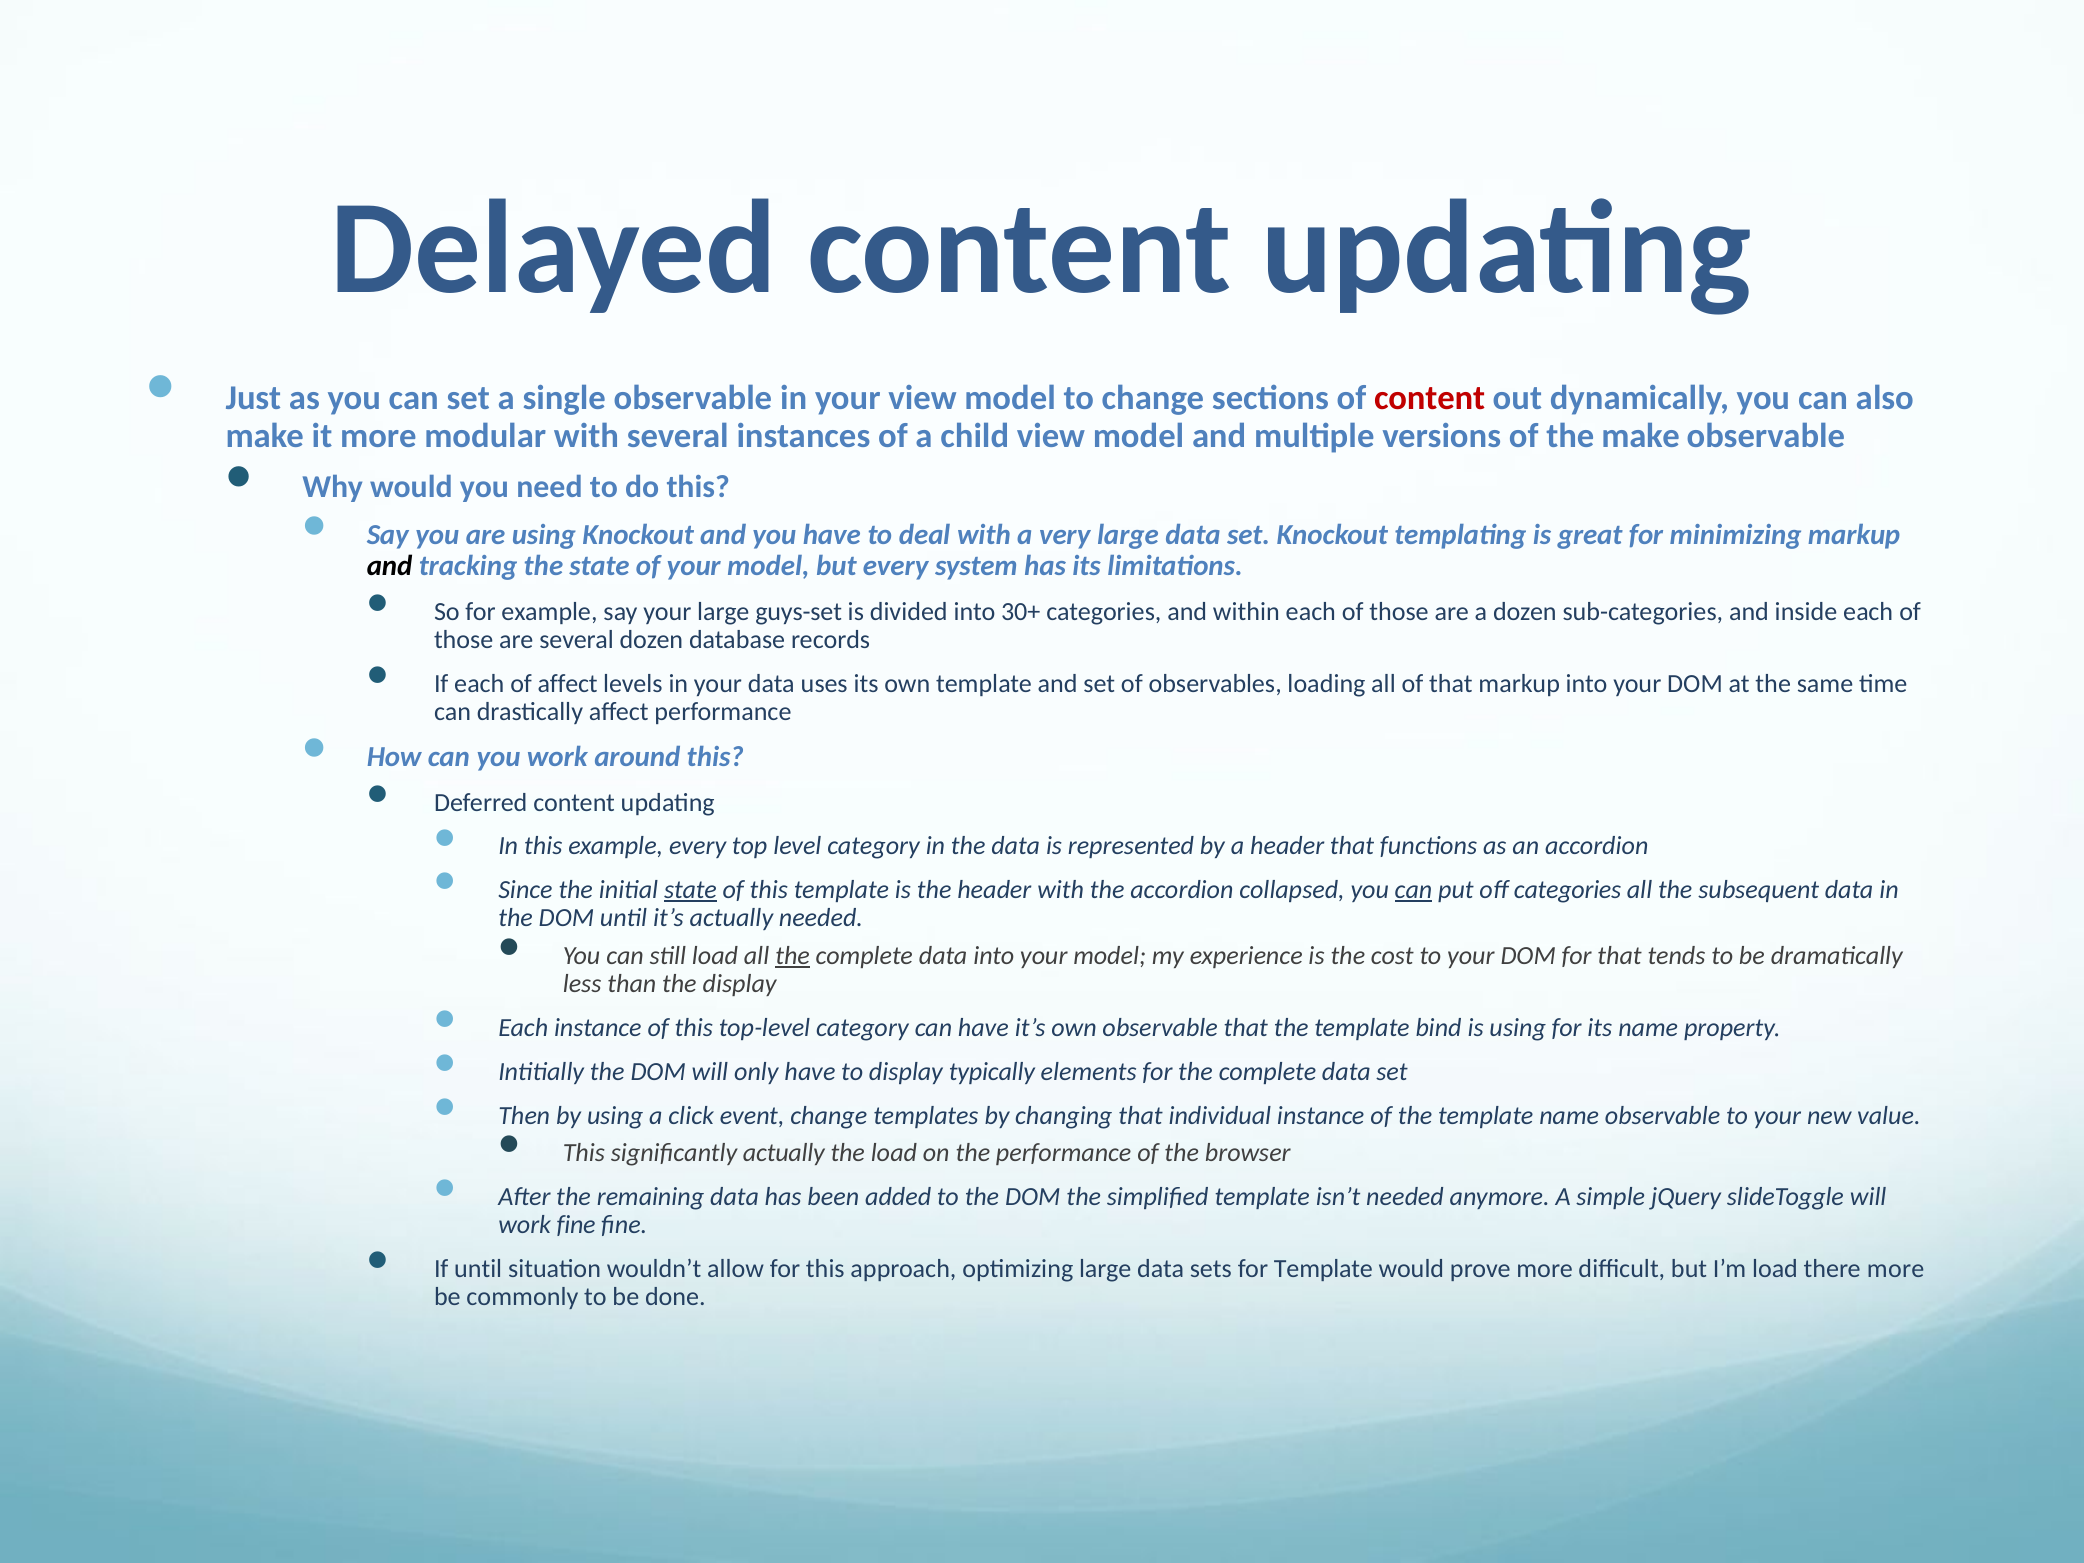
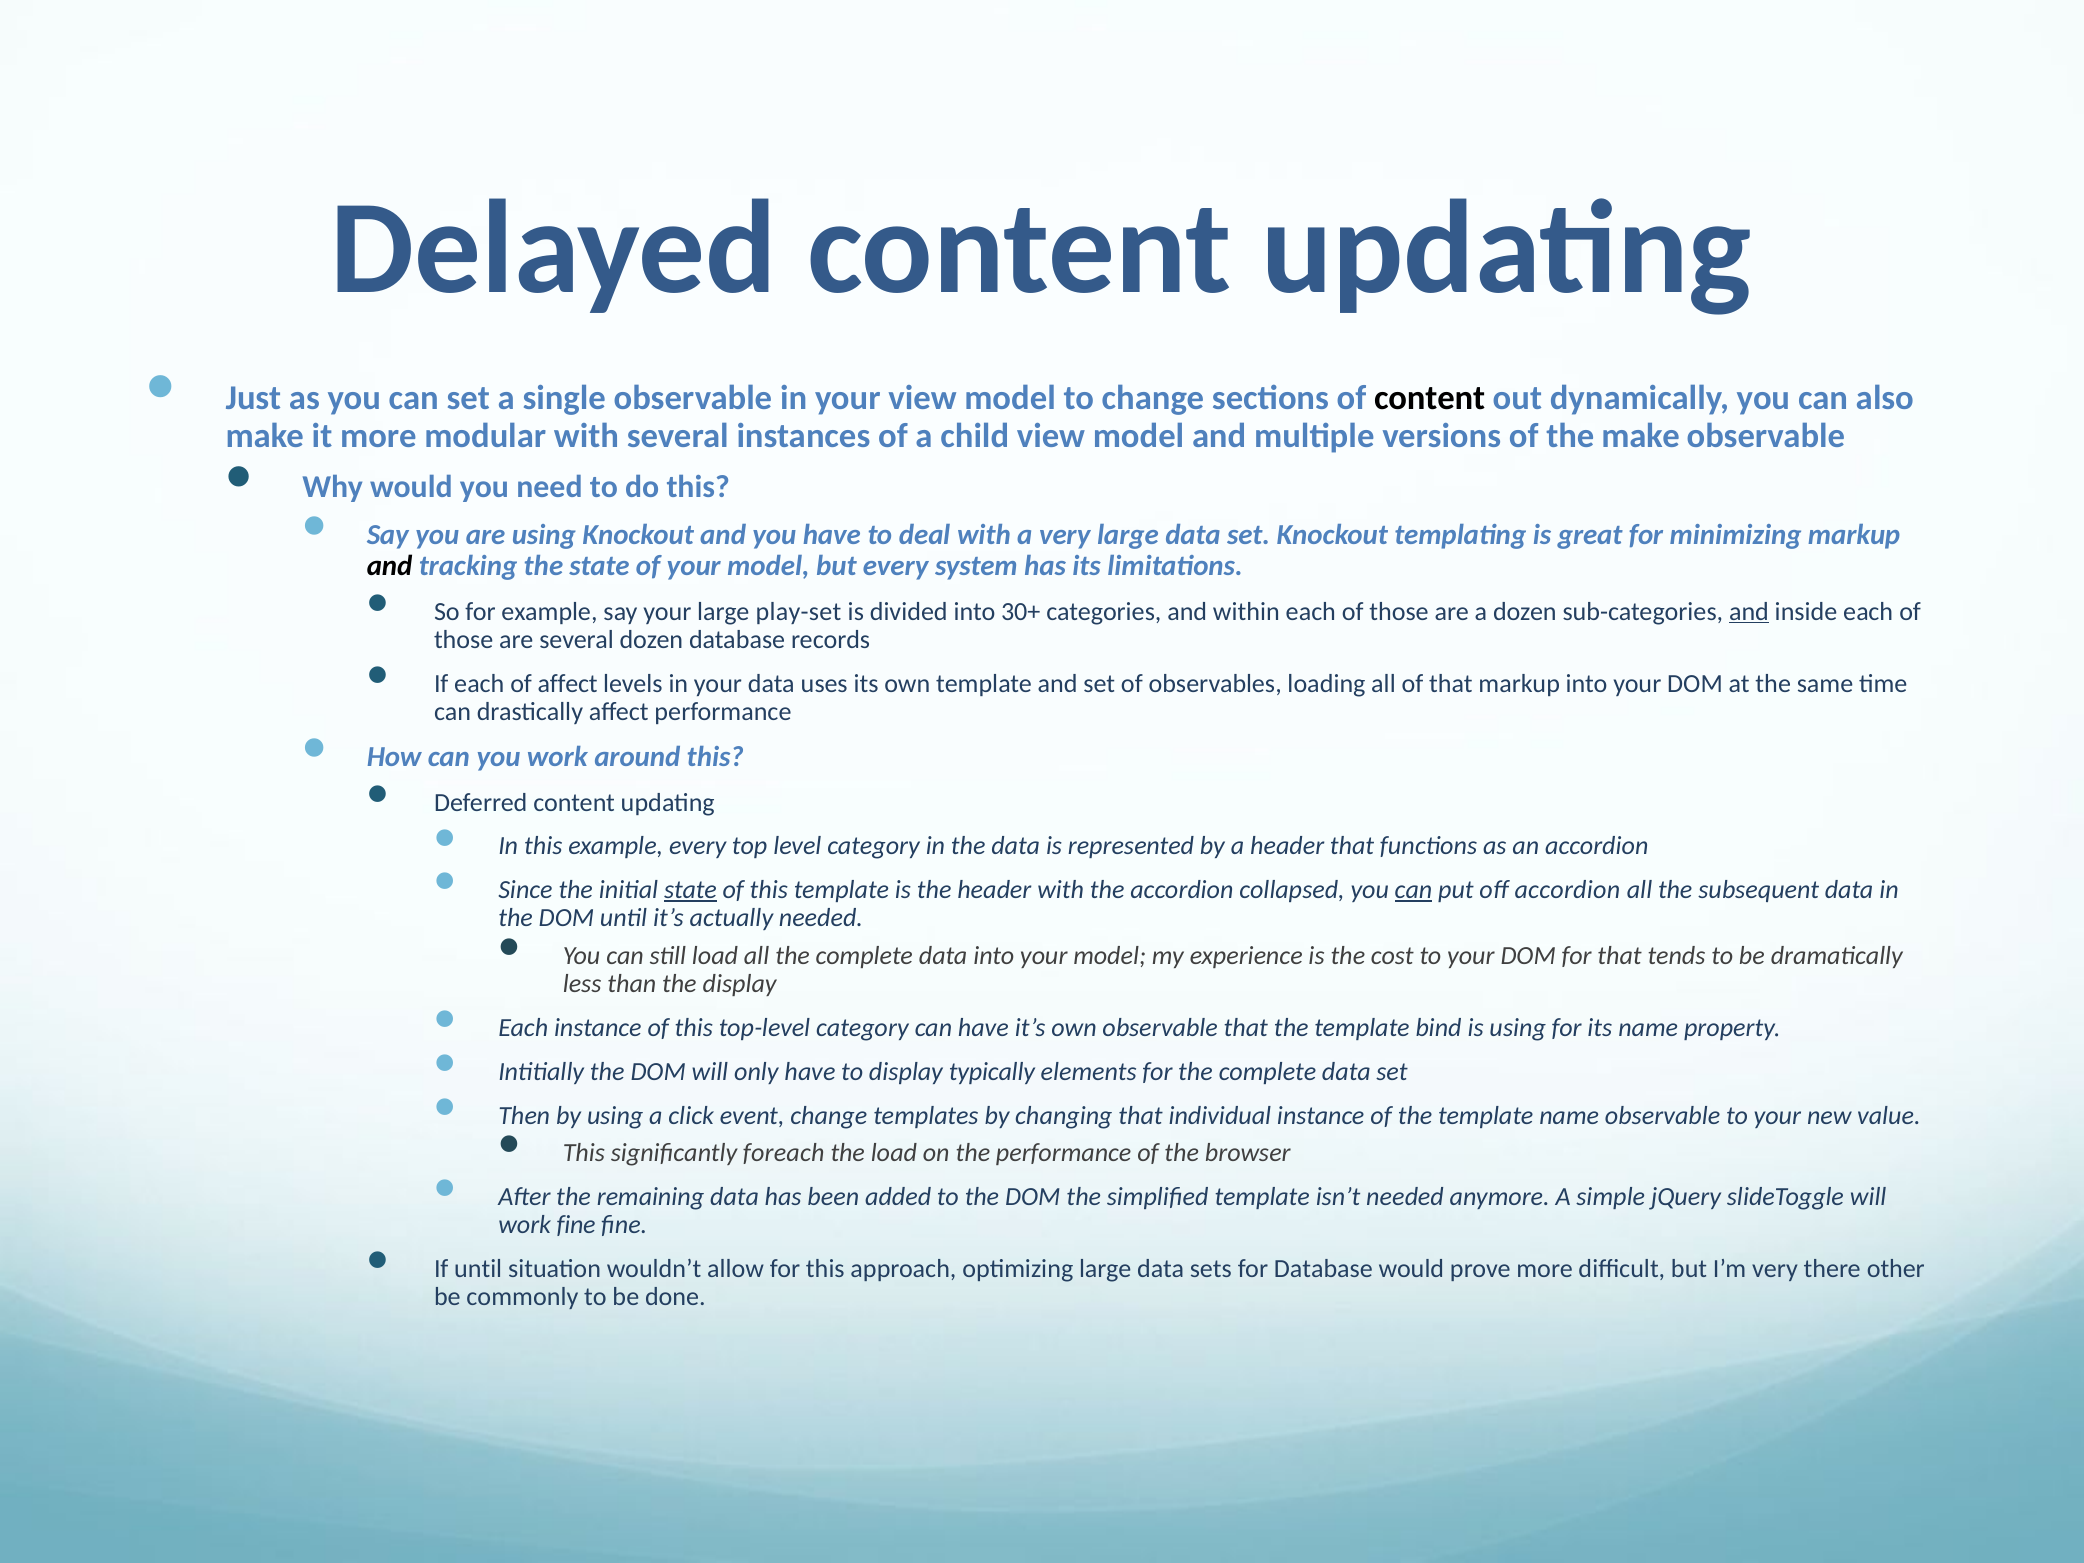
content at (1430, 398) colour: red -> black
guys-set: guys-set -> play-set
and at (1749, 611) underline: none -> present
off categories: categories -> accordion
the at (793, 956) underline: present -> none
significantly actually: actually -> foreach
for Template: Template -> Database
I’m load: load -> very
there more: more -> other
